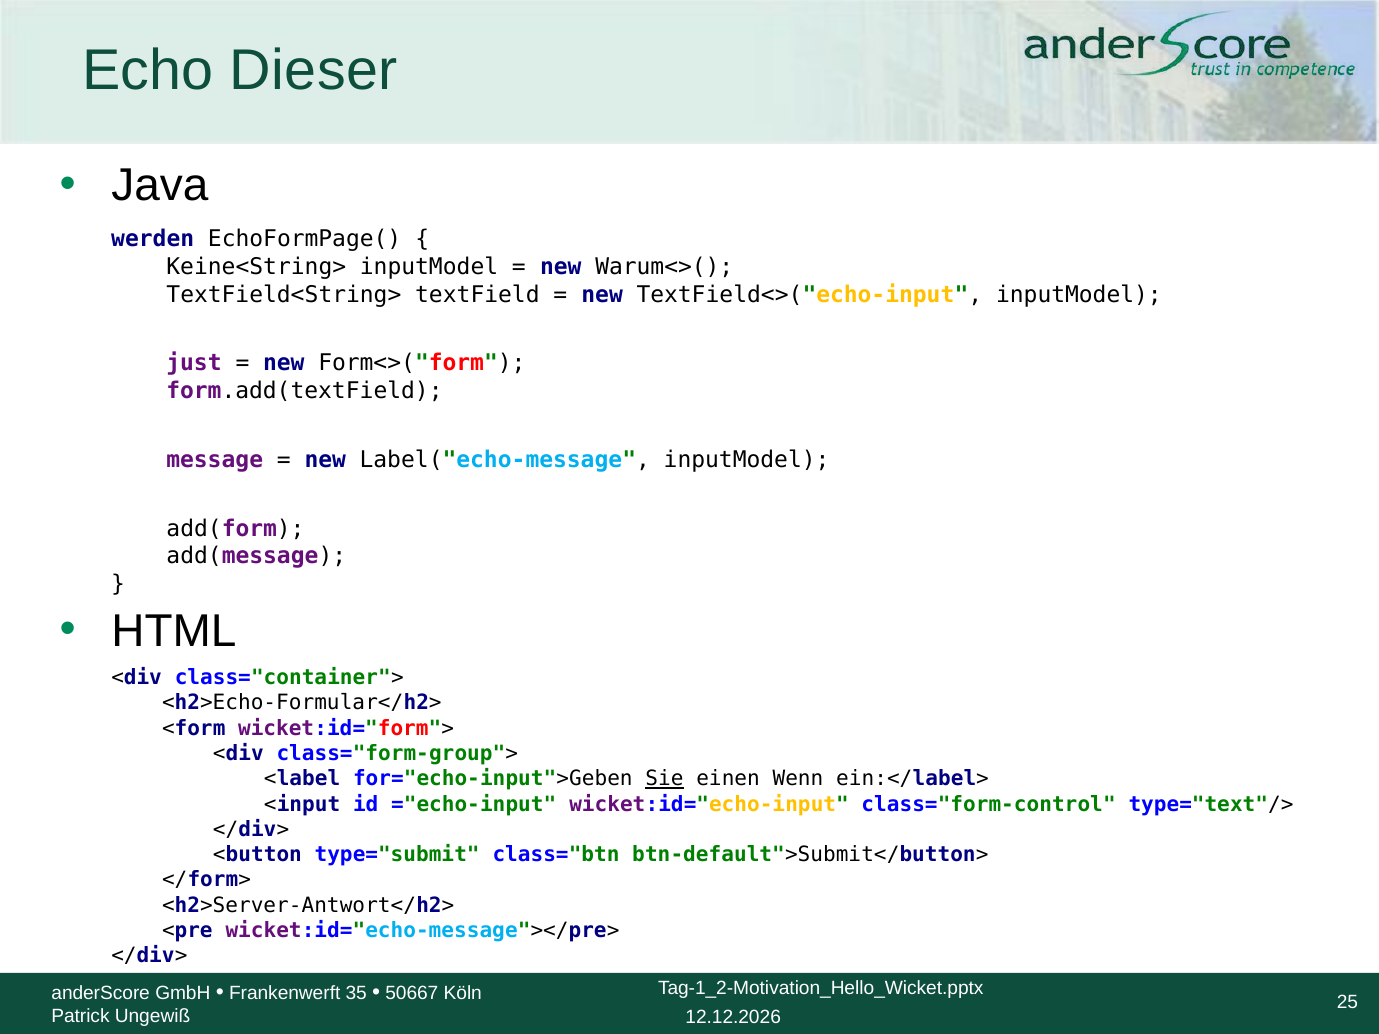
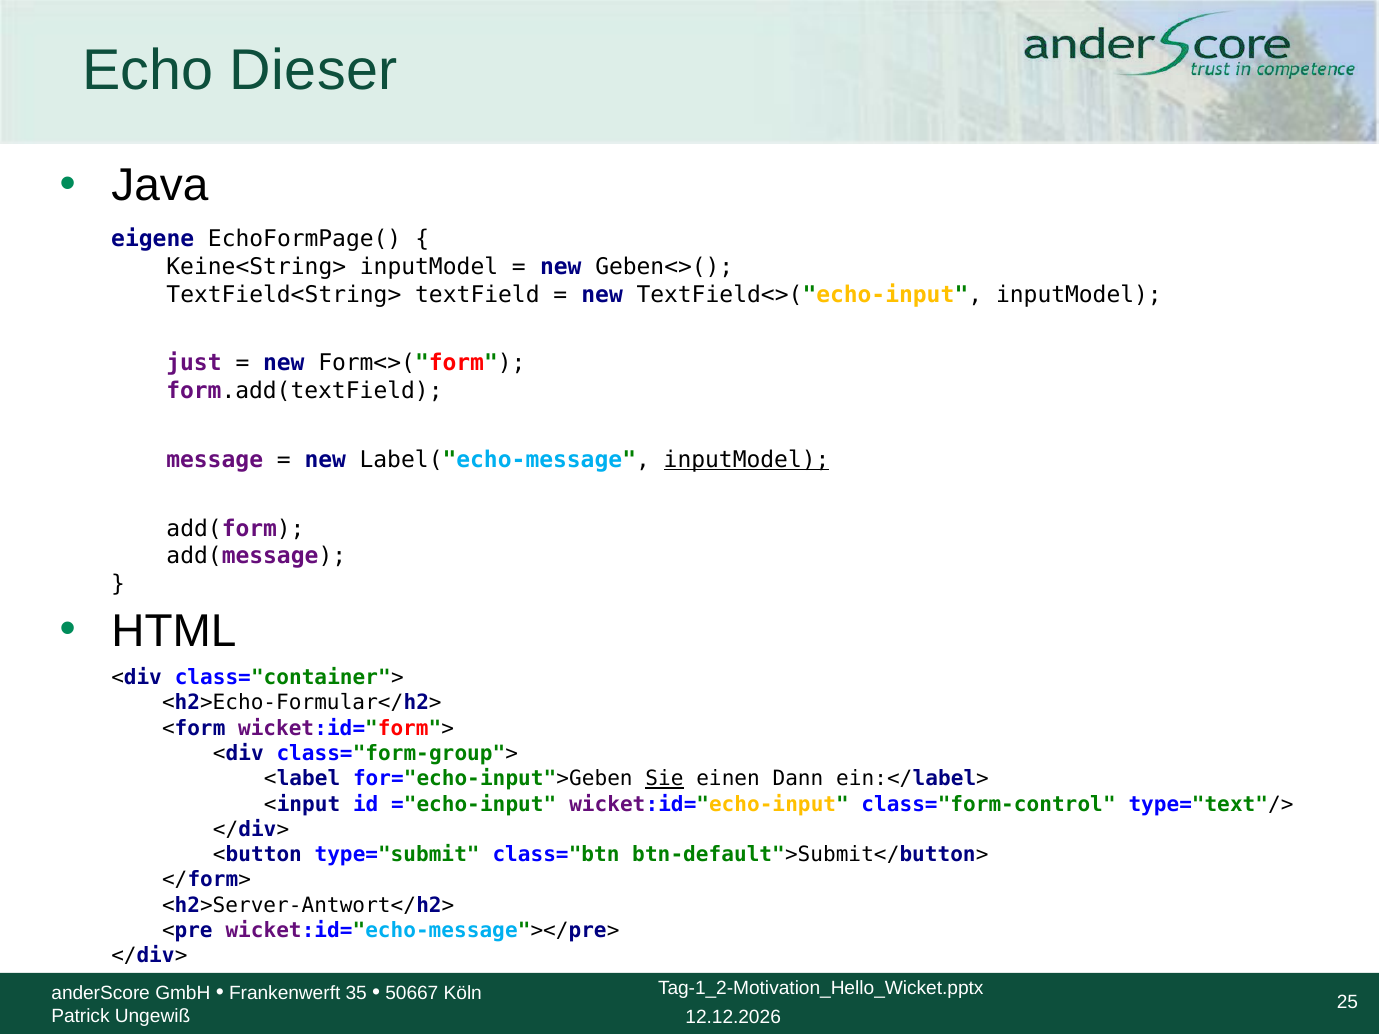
werden: werden -> eigene
Warum<>(: Warum<>( -> Geben<>(
inputModel at (747, 460) underline: none -> present
Wenn: Wenn -> Dann
